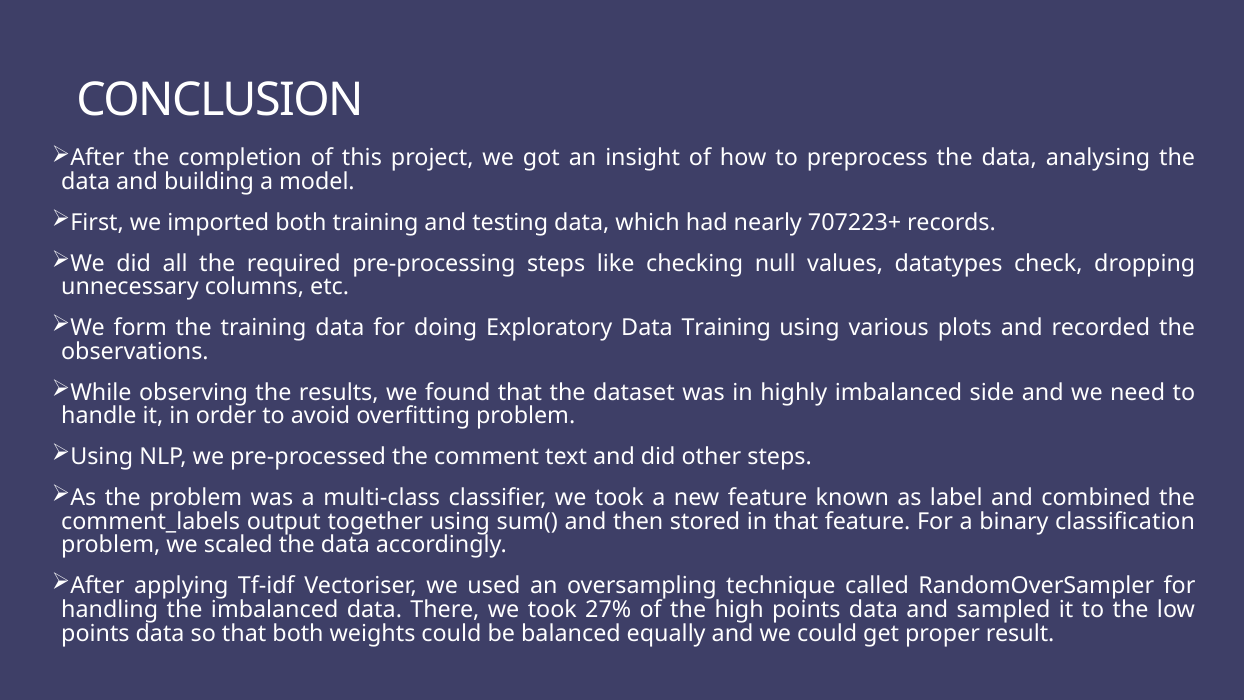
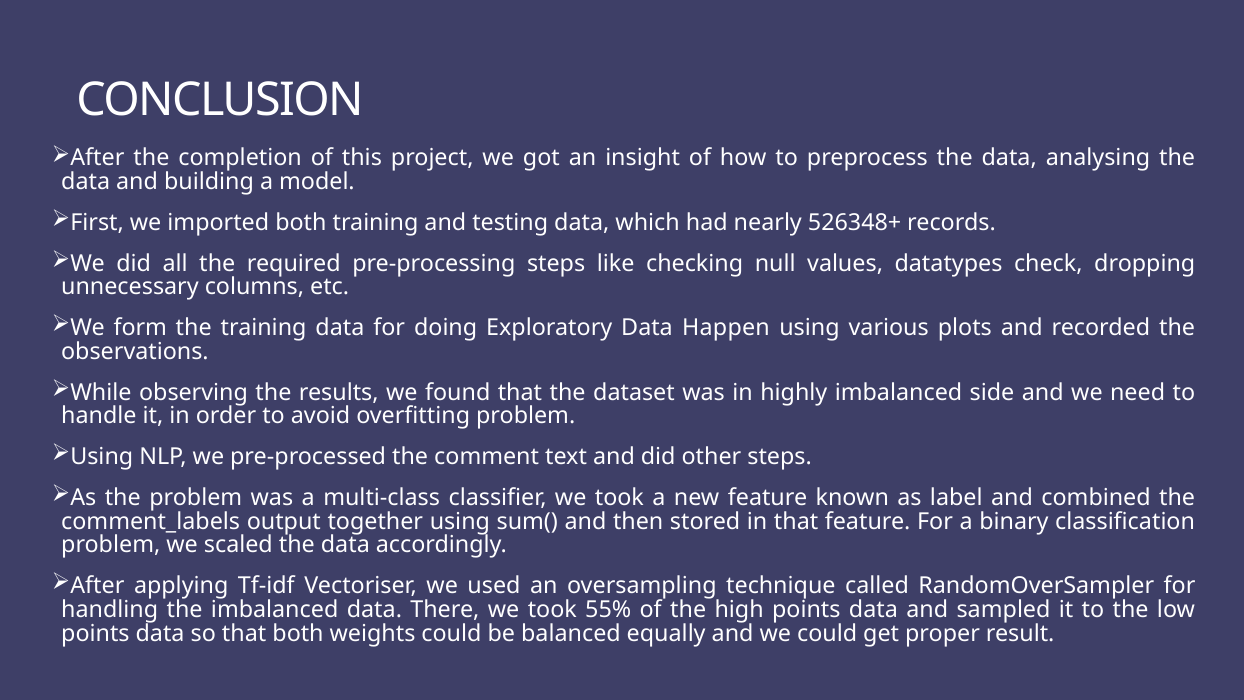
707223+: 707223+ -> 526348+
Data Training: Training -> Happen
27%: 27% -> 55%
